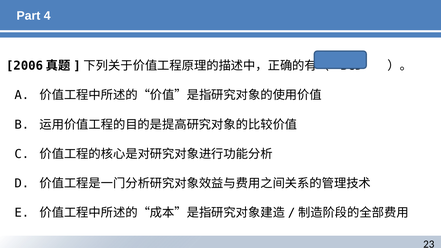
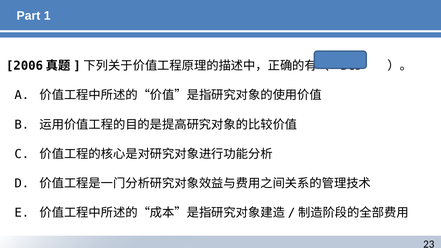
4: 4 -> 1
